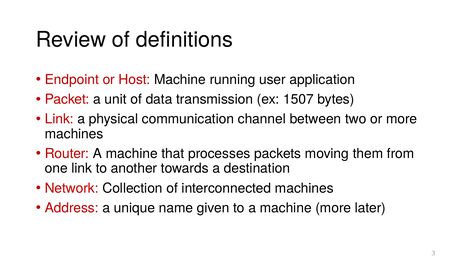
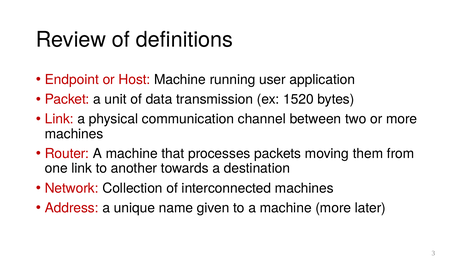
1507: 1507 -> 1520
